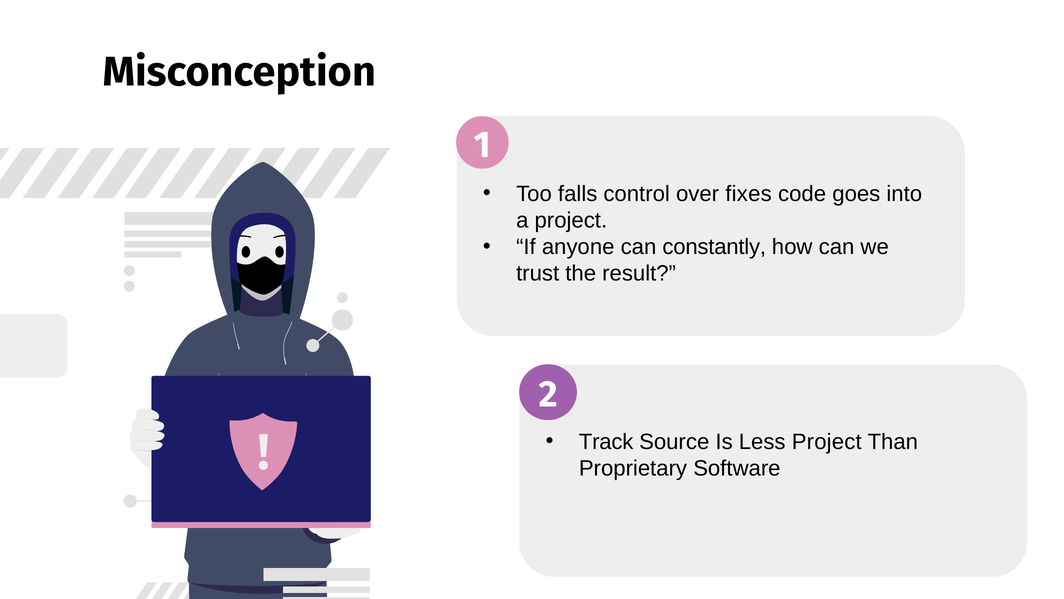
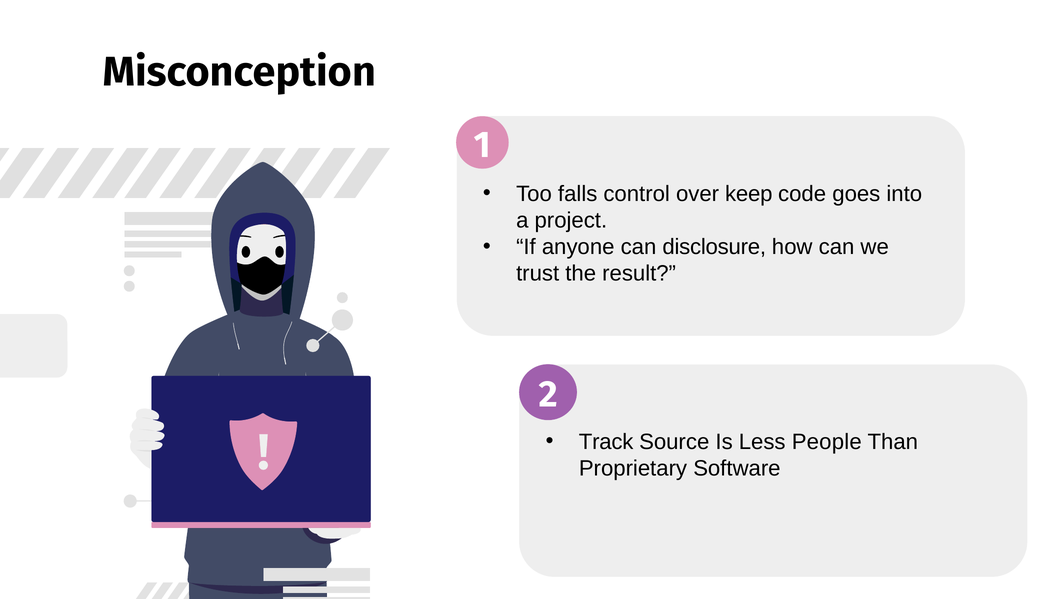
fixes: fixes -> keep
constantly: constantly -> disclosure
Less Project: Project -> People
